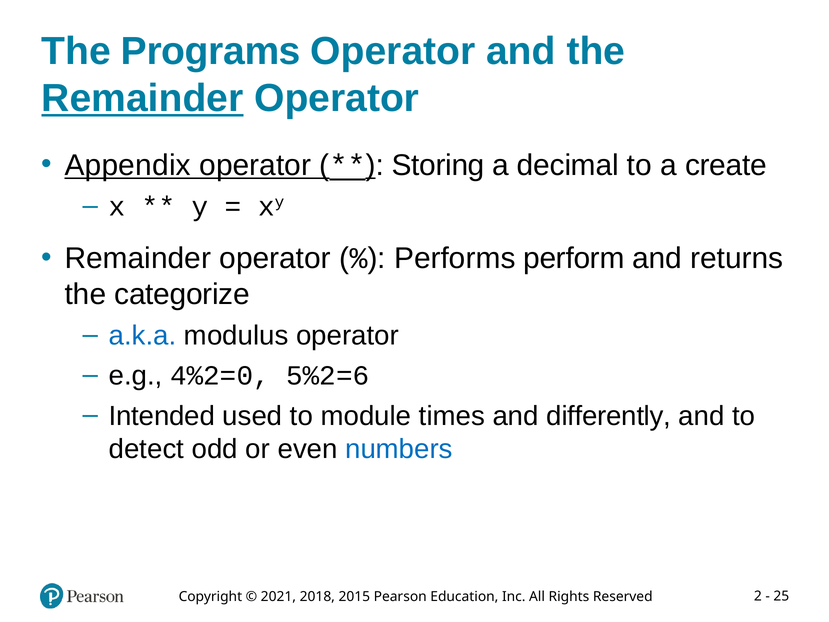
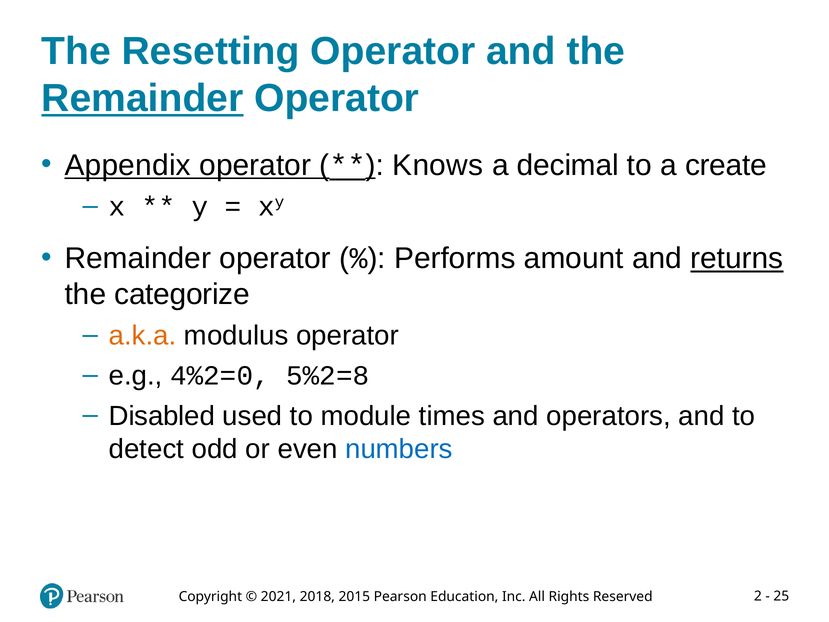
Programs: Programs -> Resetting
Storing: Storing -> Knows
perform: perform -> amount
returns underline: none -> present
a.k.a colour: blue -> orange
5%2=6: 5%2=6 -> 5%2=8
Intended: Intended -> Disabled
differently: differently -> operators
